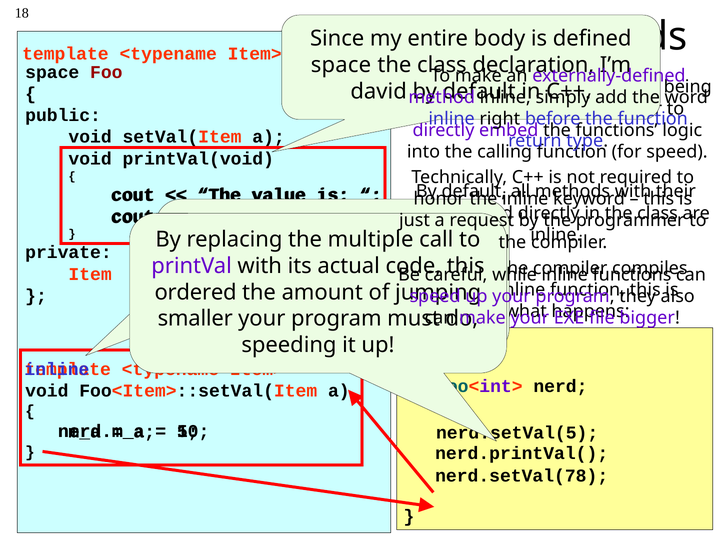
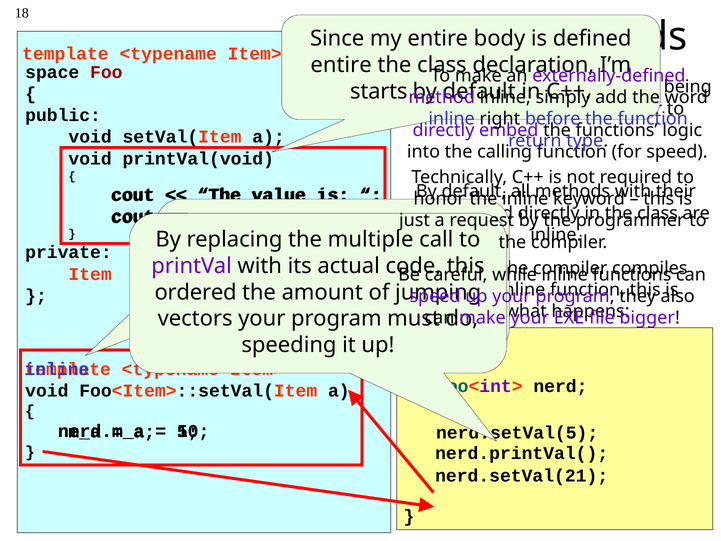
space at (341, 65): space -> entire
david: david -> starts
smaller: smaller -> vectors
nerd.setVal(78: nerd.setVal(78 -> nerd.setVal(21
